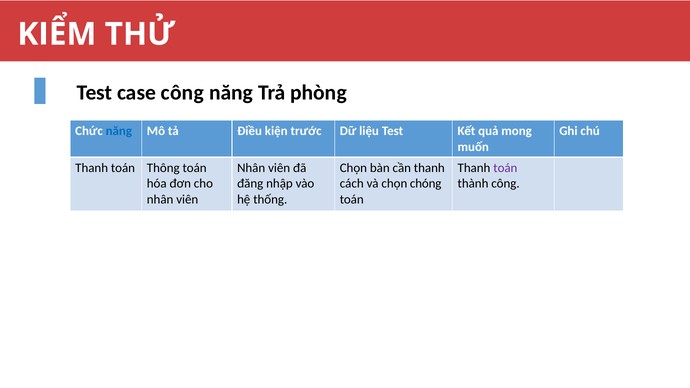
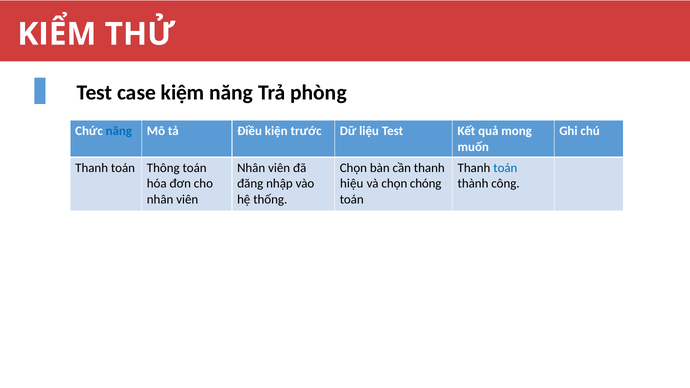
case công: công -> kiệm
toán at (505, 168) colour: purple -> blue
cách: cách -> hiệu
